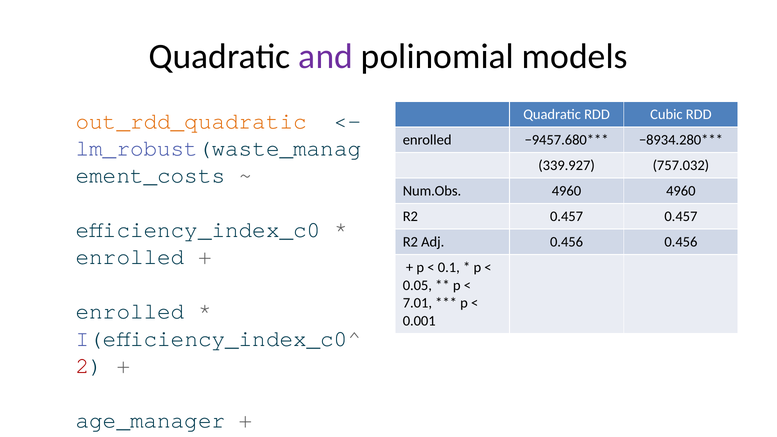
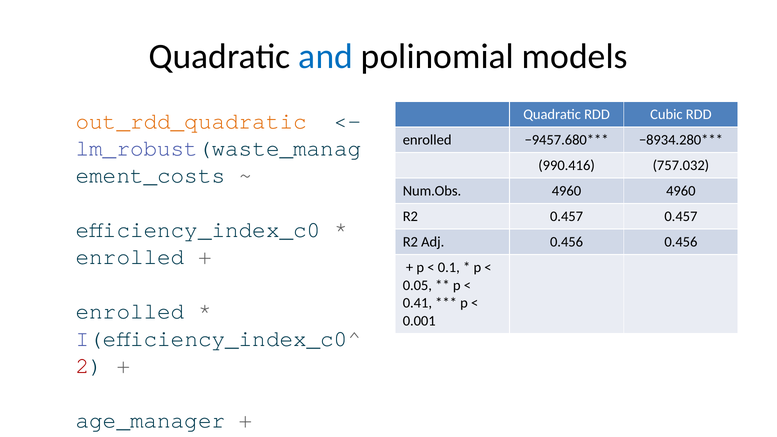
and colour: purple -> blue
339.927: 339.927 -> 990.416
7.01: 7.01 -> 0.41
